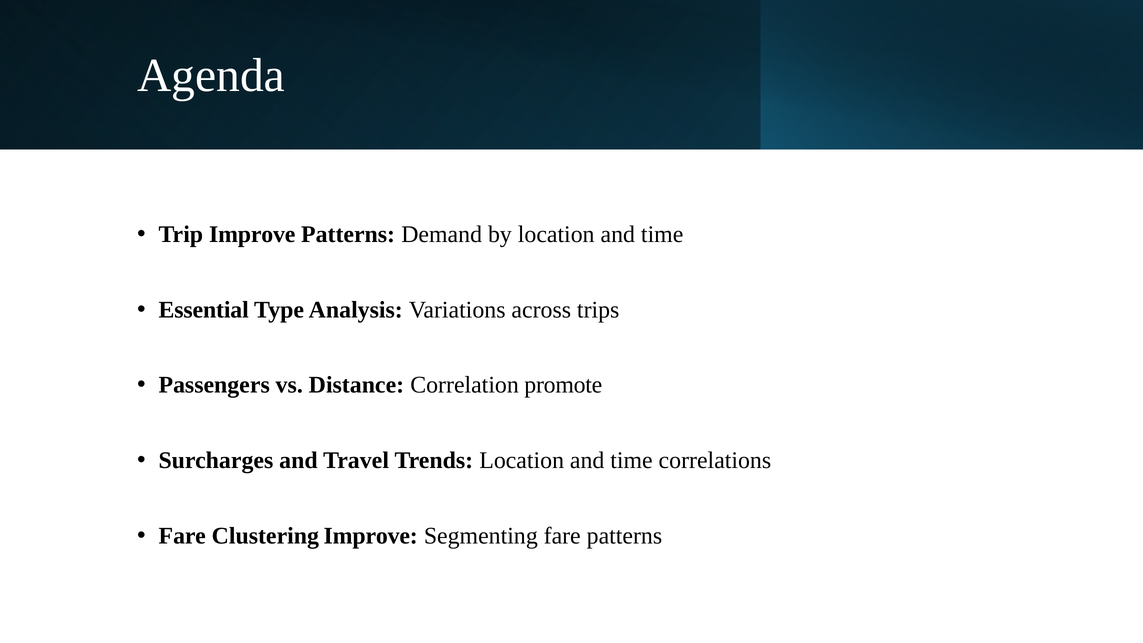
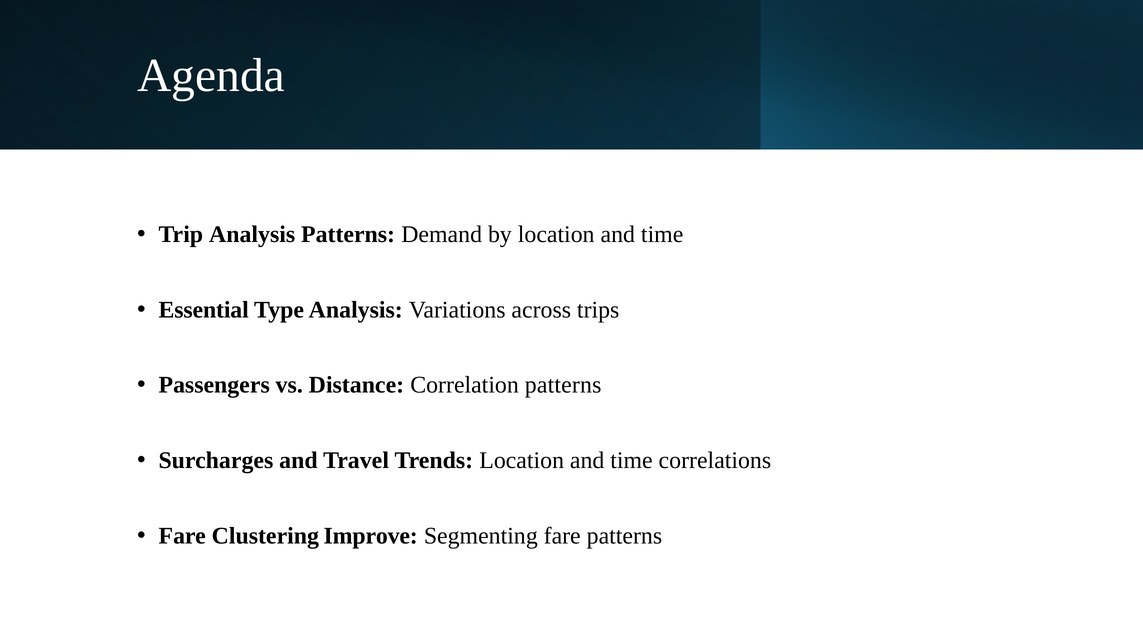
Trip Improve: Improve -> Analysis
Correlation promote: promote -> patterns
